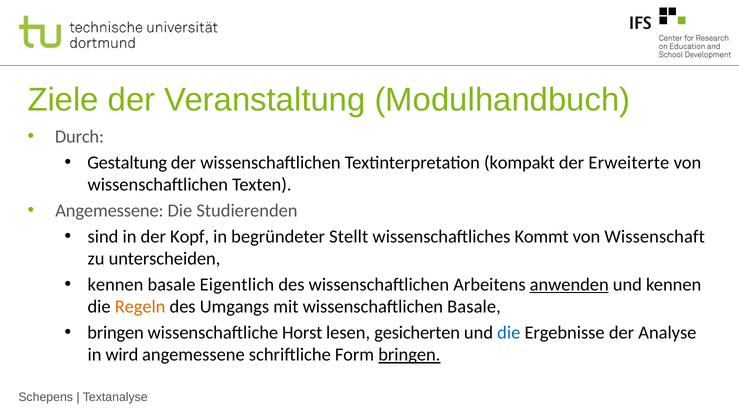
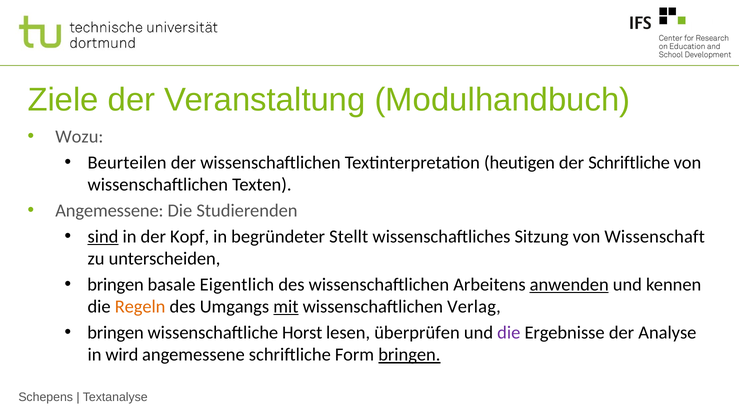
Durch: Durch -> Wozu
Gestaltung: Gestaltung -> Beurteilen
kompakt: kompakt -> heutigen
der Erweiterte: Erweiterte -> Schriftliche
sind underline: none -> present
Kommt: Kommt -> Sitzung
kennen at (115, 284): kennen -> bringen
mit underline: none -> present
wissenschaftlichen Basale: Basale -> Verlag
gesicherten: gesicherten -> überprüfen
die at (509, 332) colour: blue -> purple
